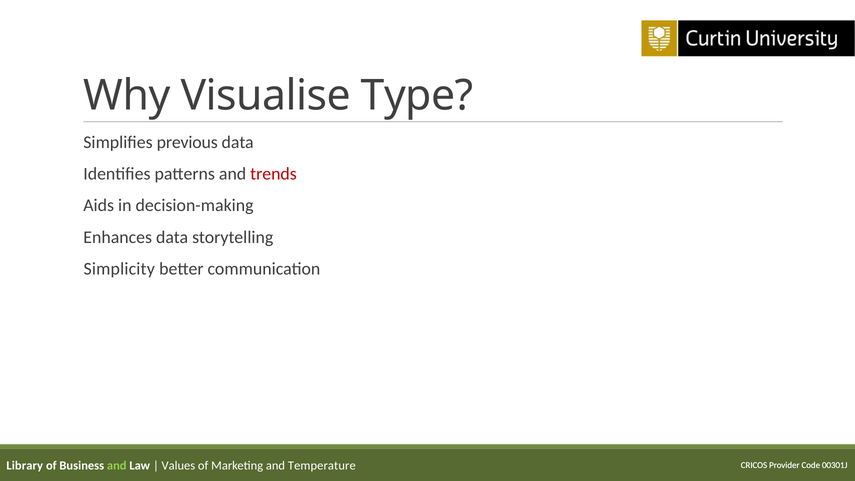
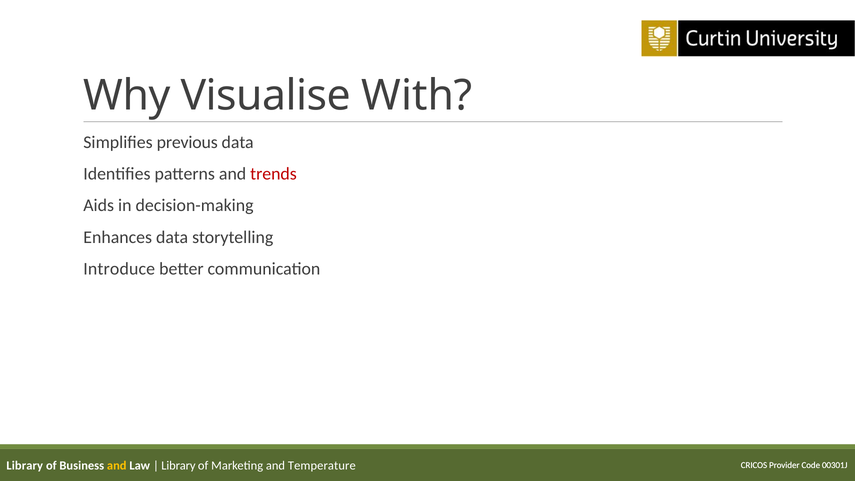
Type: Type -> With
Simplicity: Simplicity -> Introduce
and at (117, 466) colour: light green -> yellow
Values at (178, 466): Values -> Library
